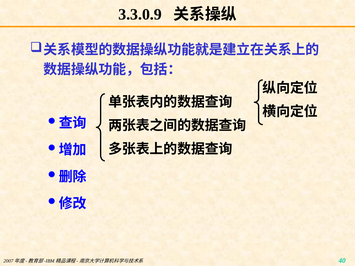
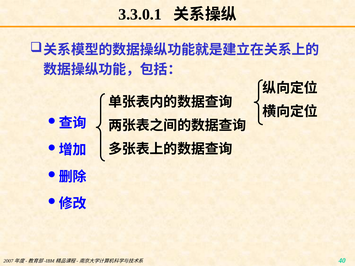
3.3.0.9: 3.3.0.9 -> 3.3.0.1
